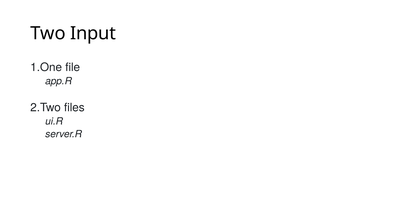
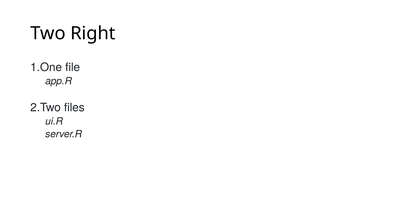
Input: Input -> Right
